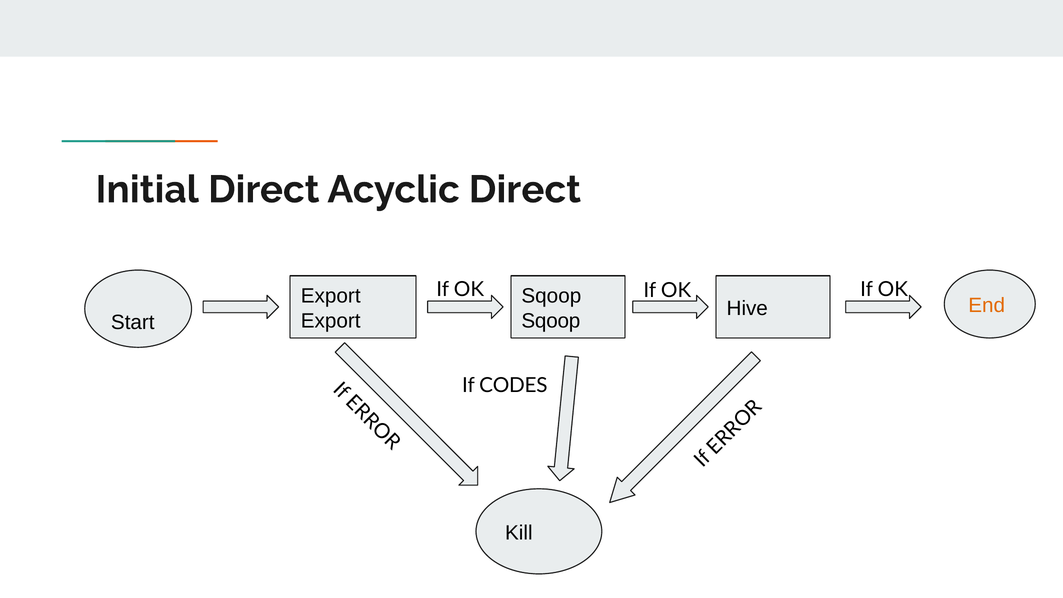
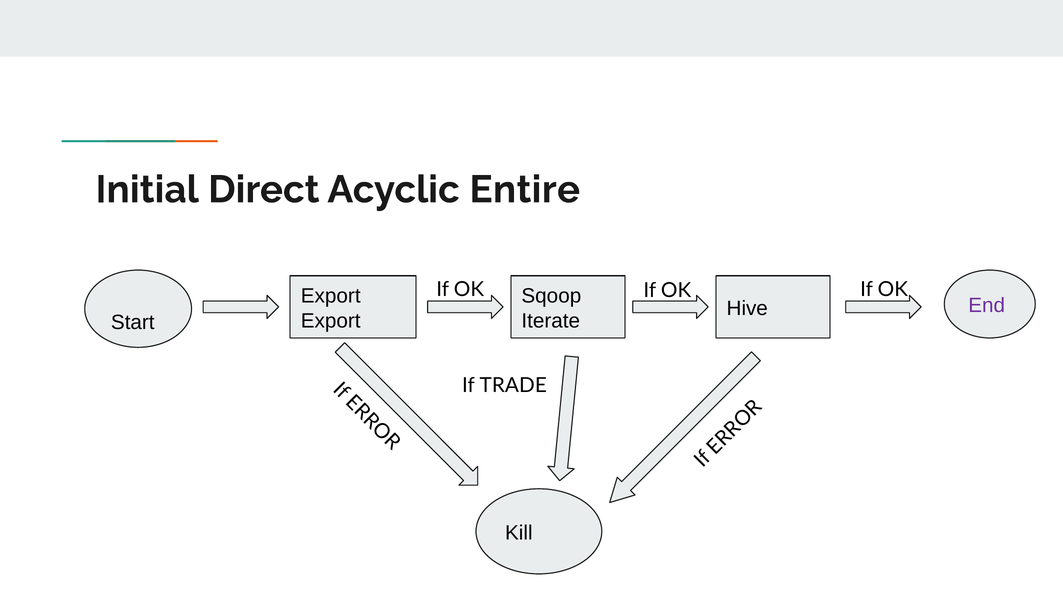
Acyclic Direct: Direct -> Entire
End colour: orange -> purple
Sqoop at (551, 321): Sqoop -> Iterate
CODES: CODES -> TRADE
